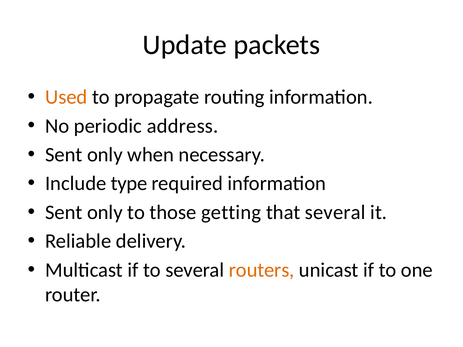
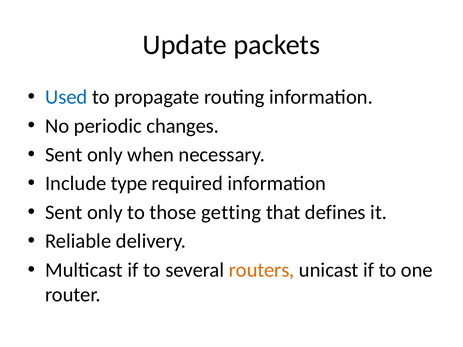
Used colour: orange -> blue
address: address -> changes
that several: several -> defines
